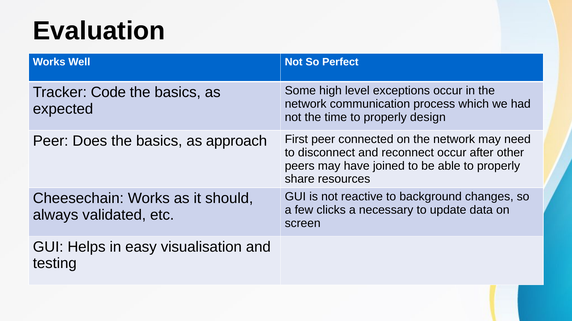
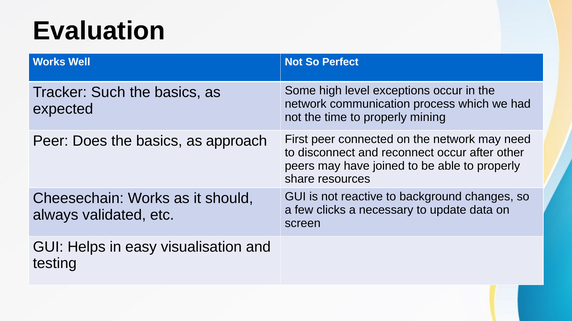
Code: Code -> Such
design: design -> mining
